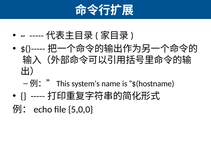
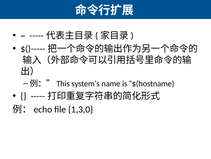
5,0,0: 5,0,0 -> 1,3,0
